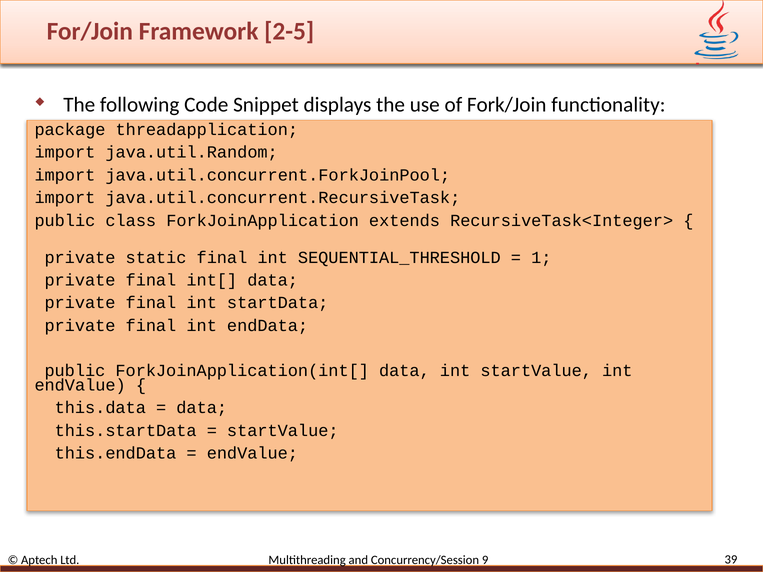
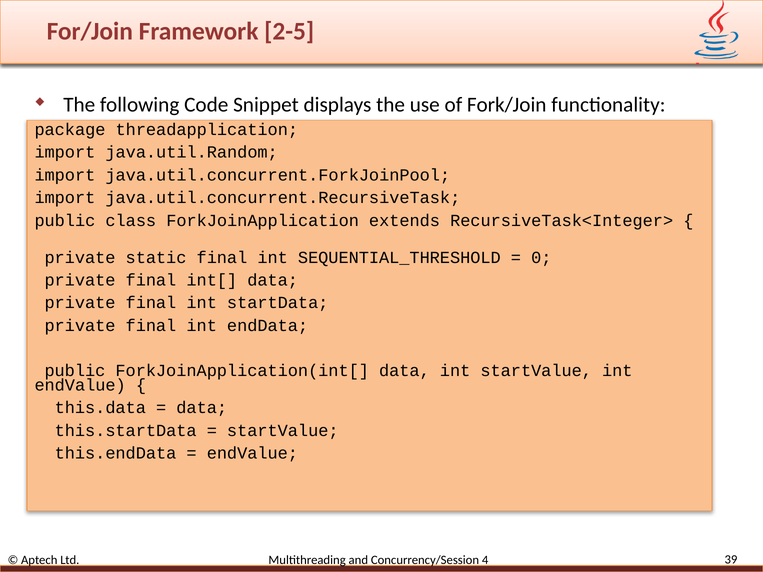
1: 1 -> 0
9: 9 -> 4
